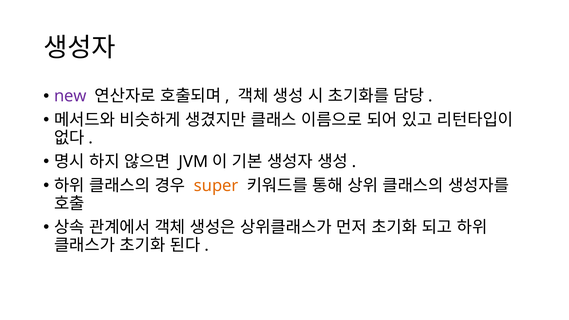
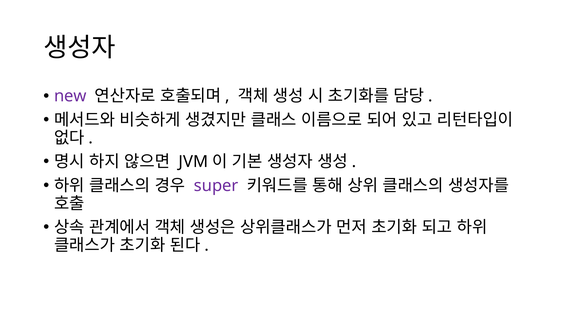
super colour: orange -> purple
